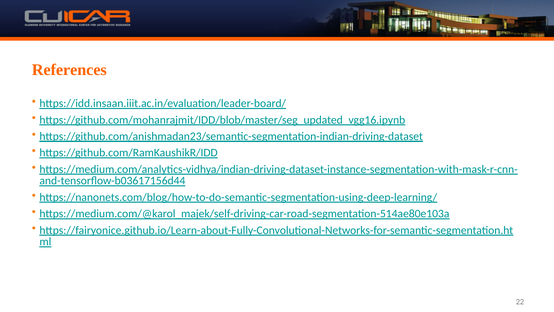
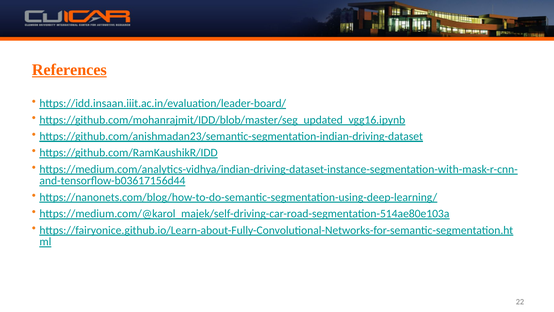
References underline: none -> present
